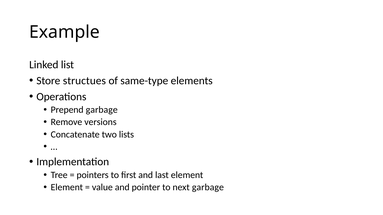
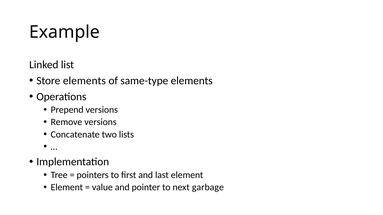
Store structues: structues -> elements
Prepend garbage: garbage -> versions
